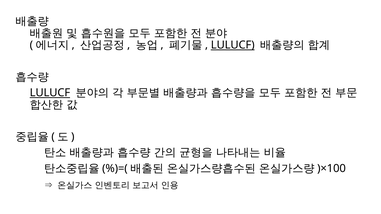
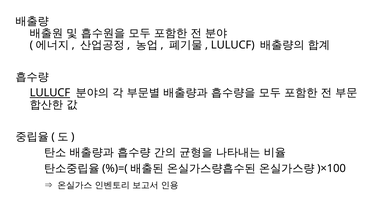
LULUCF at (233, 45) underline: present -> none
